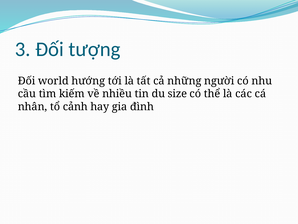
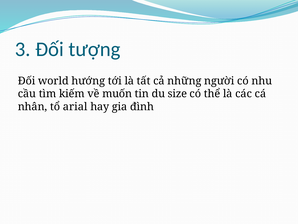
nhiều: nhiều -> muốn
cảnh: cảnh -> arial
